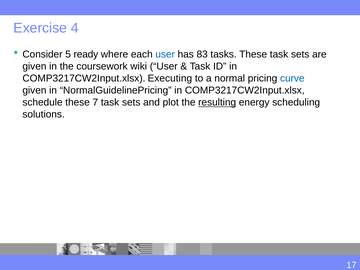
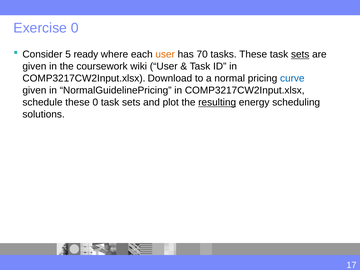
Exercise 4: 4 -> 0
user at (165, 54) colour: blue -> orange
83: 83 -> 70
sets at (300, 54) underline: none -> present
Executing: Executing -> Download
these 7: 7 -> 0
